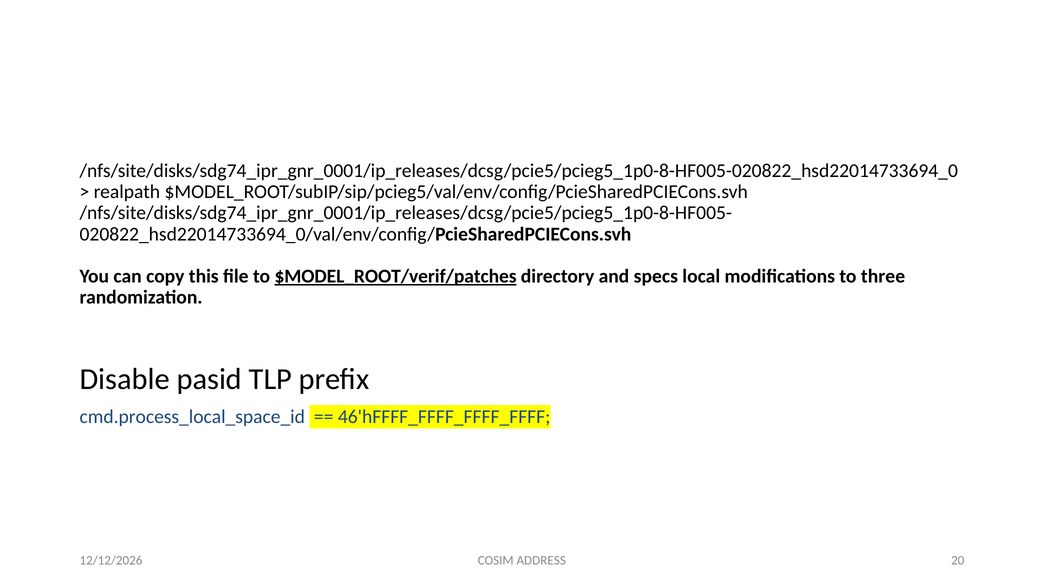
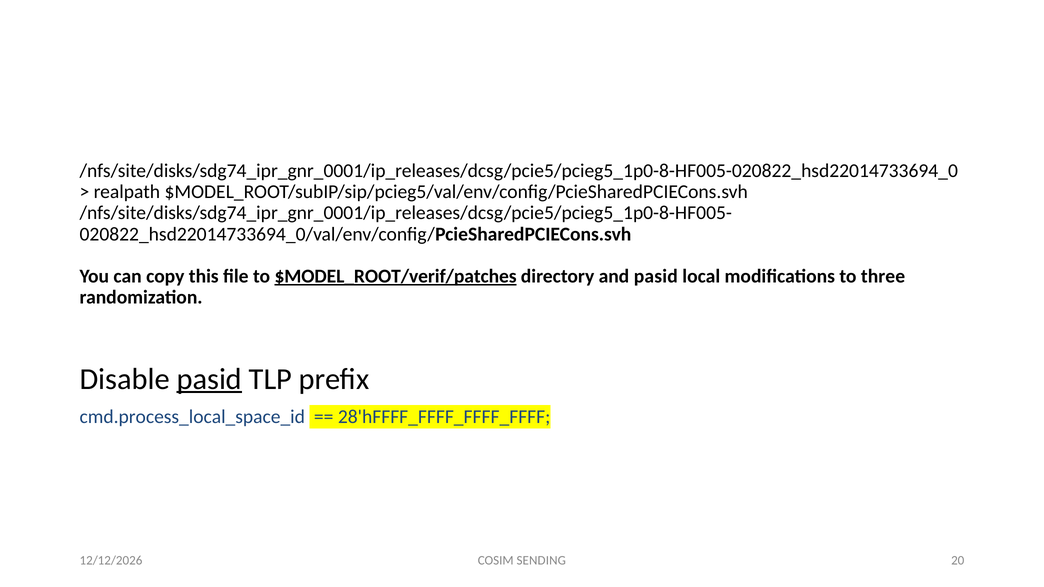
and specs: specs -> pasid
pasid at (209, 379) underline: none -> present
46'hFFFF_FFFF_FFFF_FFFF: 46'hFFFF_FFFF_FFFF_FFFF -> 28'hFFFF_FFFF_FFFF_FFFF
ADDRESS: ADDRESS -> SENDING
